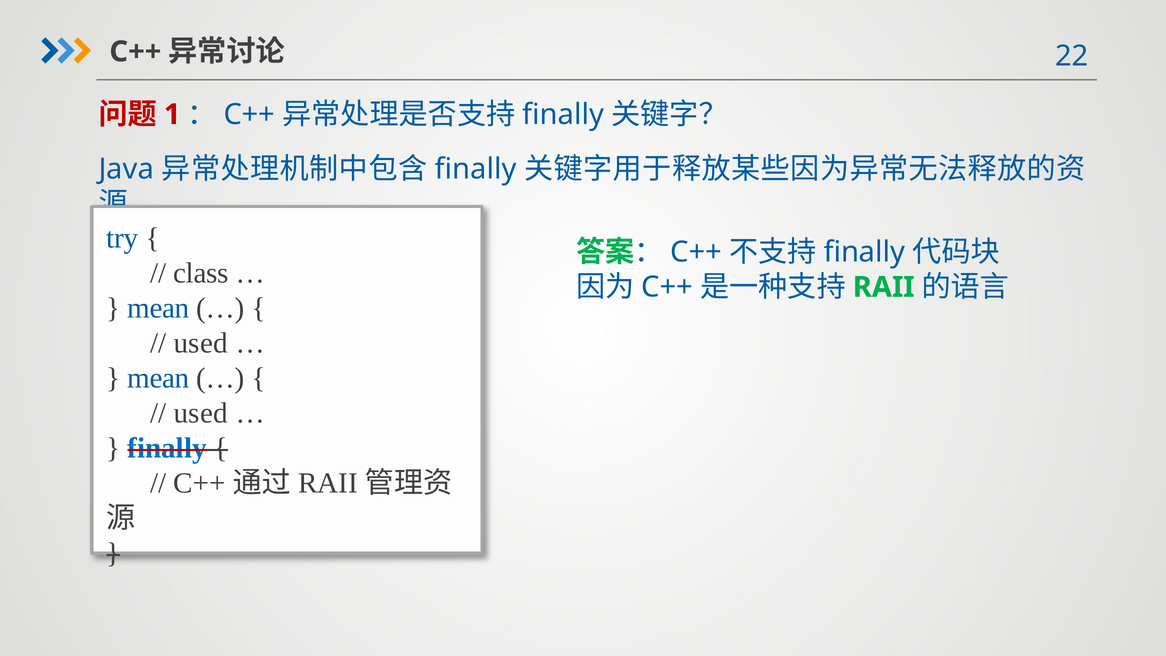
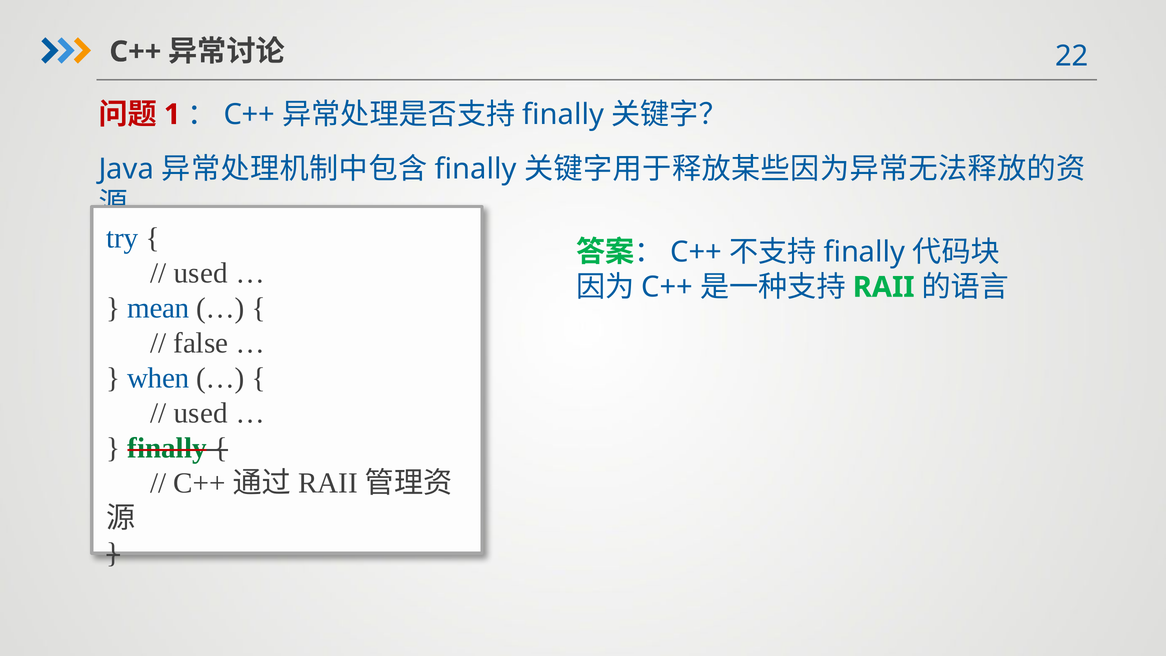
class at (201, 273): class -> used
used at (201, 343): used -> false
mean at (158, 378): mean -> when
finally at (167, 448) colour: blue -> green
